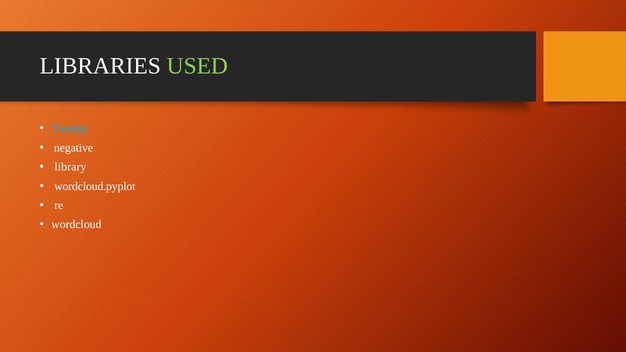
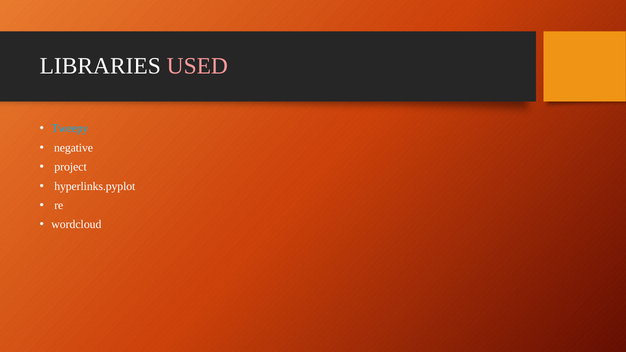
USED colour: light green -> pink
library: library -> project
wordcloud.pyplot: wordcloud.pyplot -> hyperlinks.pyplot
